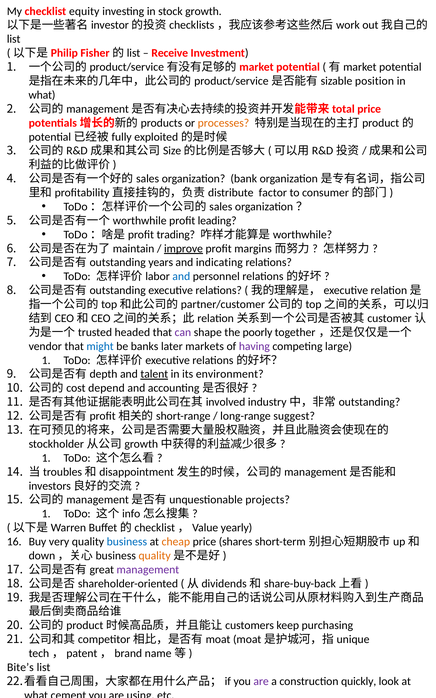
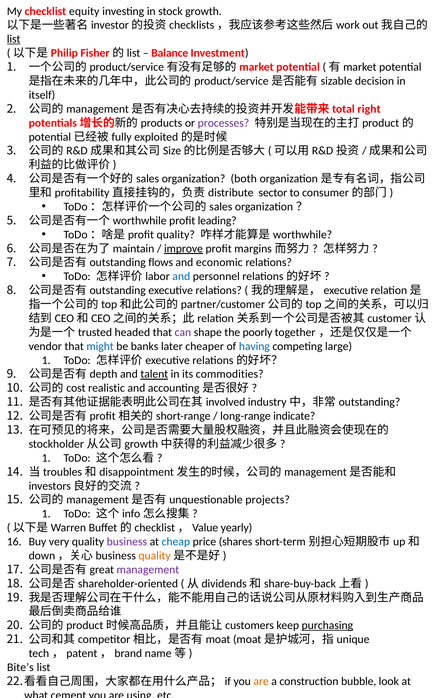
list at (14, 39) underline: none -> present
Receive: Receive -> Balance
position at (374, 81): position -> decision
what at (42, 95): what -> itself
price at (369, 109): price -> right
processes colour: orange -> purple
bank: bank -> both
factor: factor -> sector
trading at (176, 234): trading -> quality
years: years -> flows
indicating: indicating -> economic
markets: markets -> cheaper
having colour: purple -> blue
environment: environment -> commodities
depend: depend -> realistic
suggest: suggest -> indicate
business colour: blue -> purple
cheap colour: orange -> blue
purchasing underline: none -> present
are at (261, 681) colour: purple -> orange
quickly: quickly -> bubble
